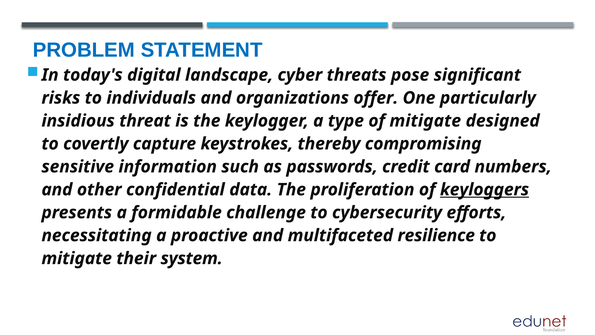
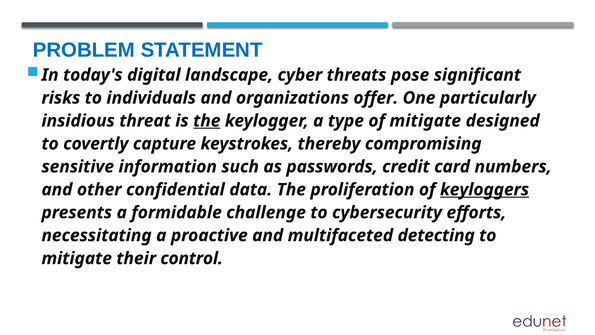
the at (207, 121) underline: none -> present
resilience: resilience -> detecting
system: system -> control
